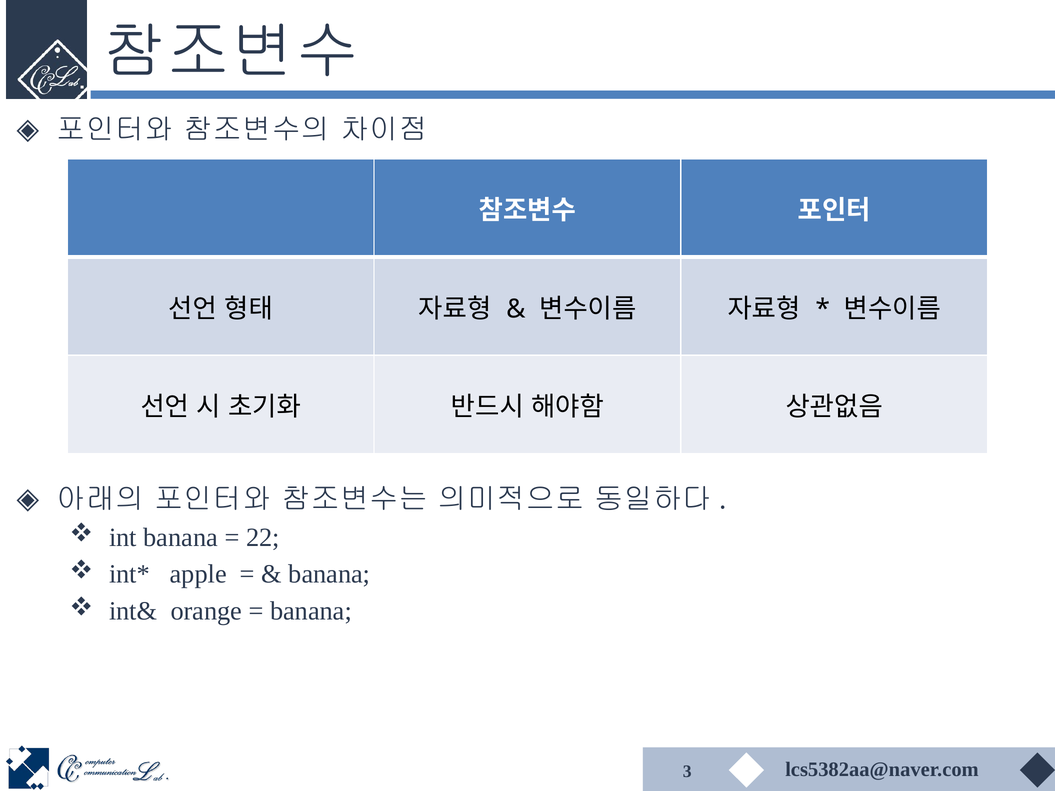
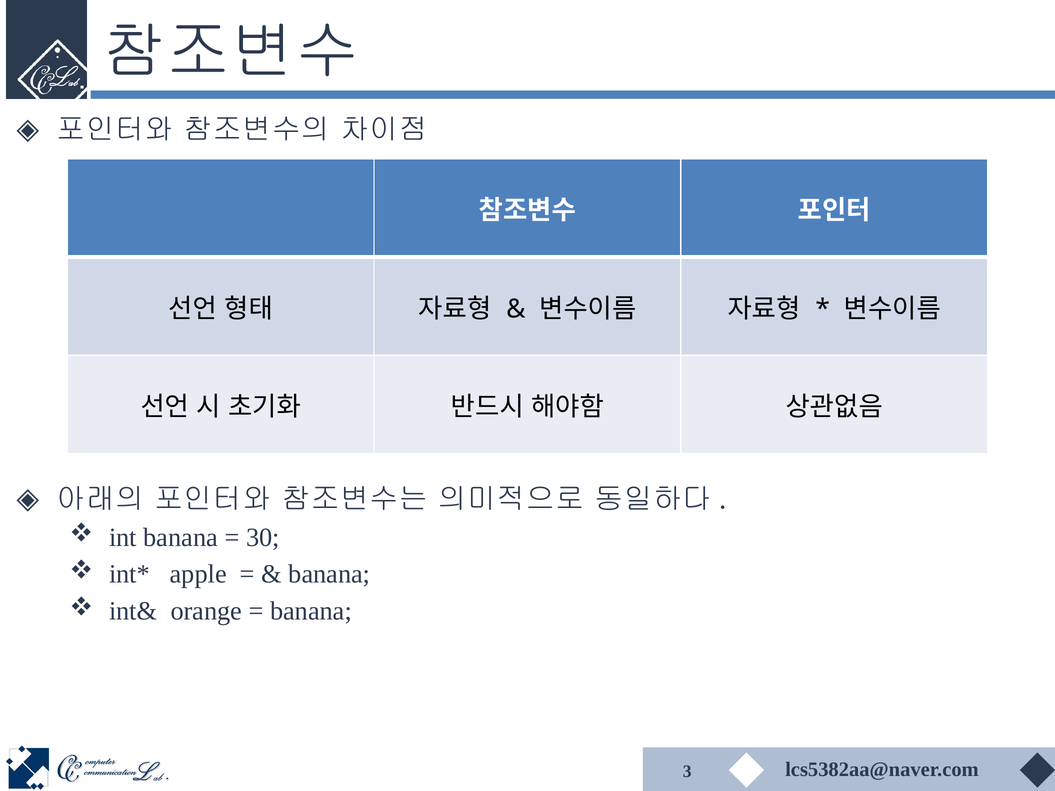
22: 22 -> 30
